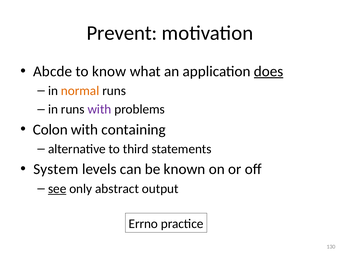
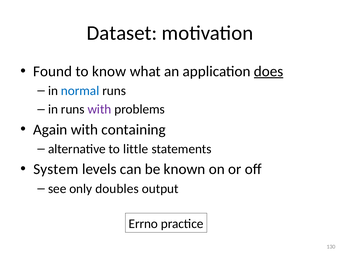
Prevent: Prevent -> Dataset
Abcde: Abcde -> Found
normal colour: orange -> blue
Colon: Colon -> Again
third: third -> little
see underline: present -> none
abstract: abstract -> doubles
